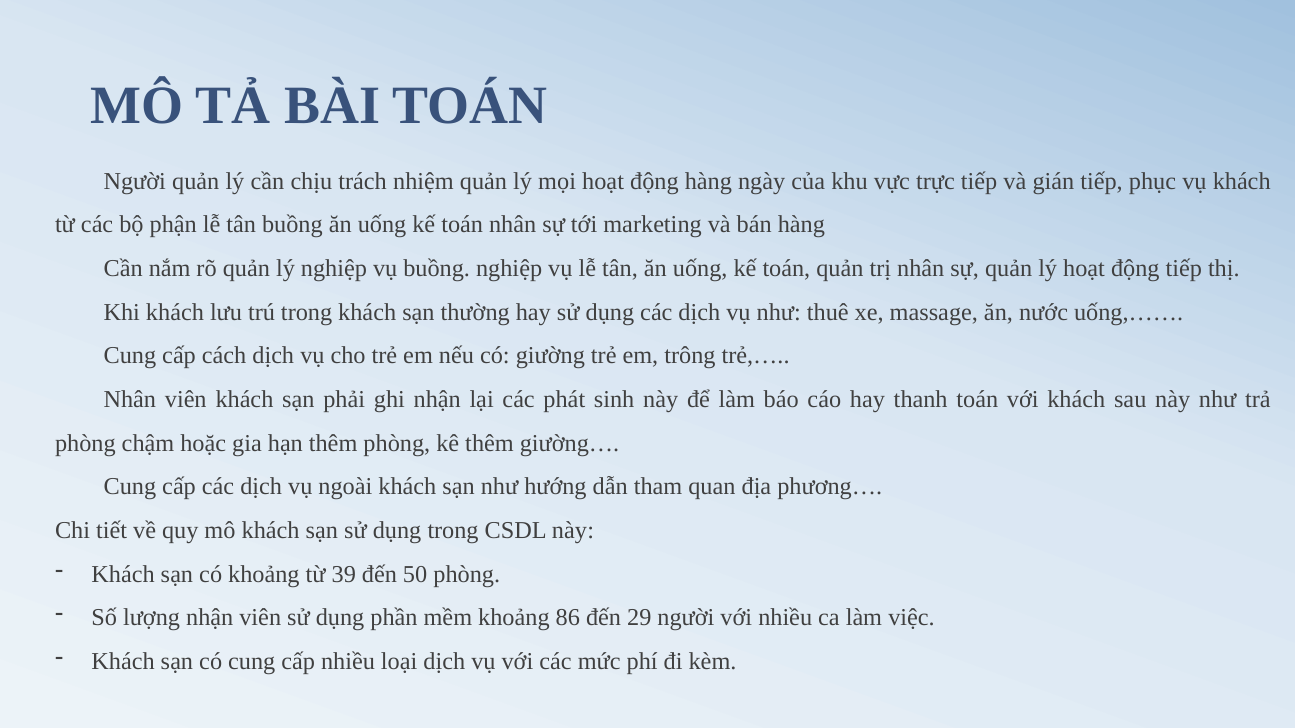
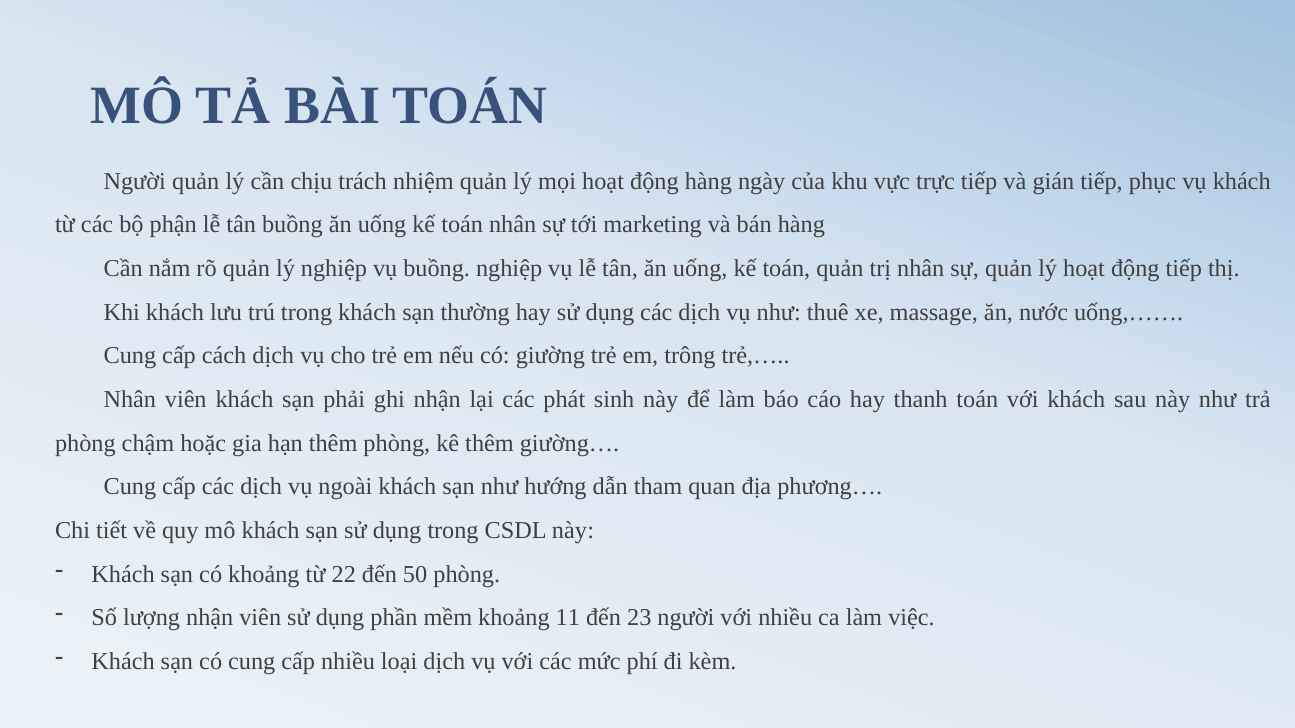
39: 39 -> 22
86: 86 -> 11
29: 29 -> 23
